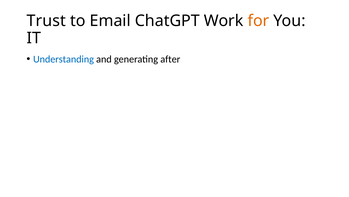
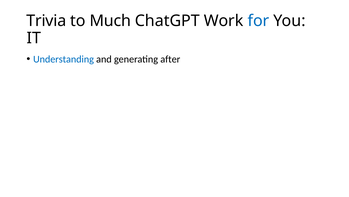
Trust: Trust -> Trivia
Email: Email -> Much
for colour: orange -> blue
